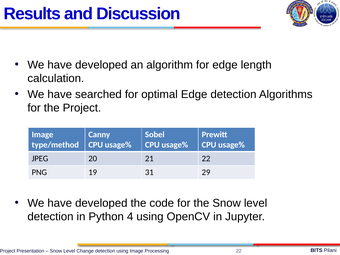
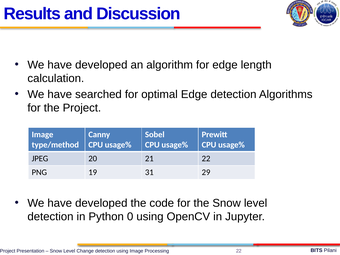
4: 4 -> 0
